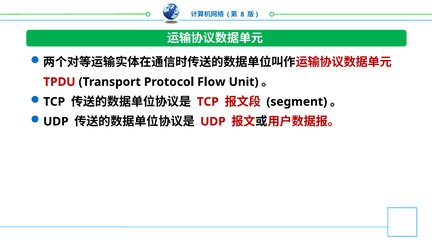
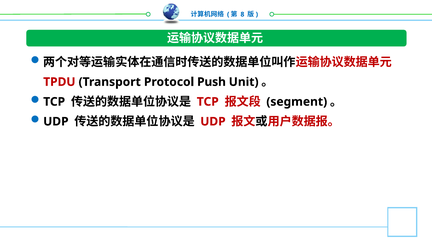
Flow: Flow -> Push
